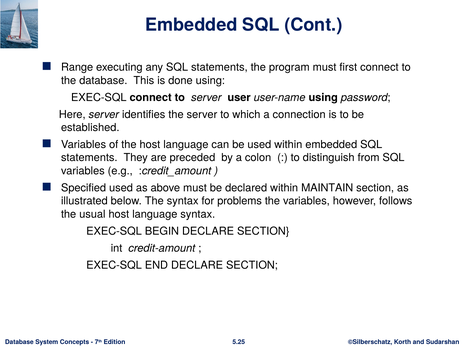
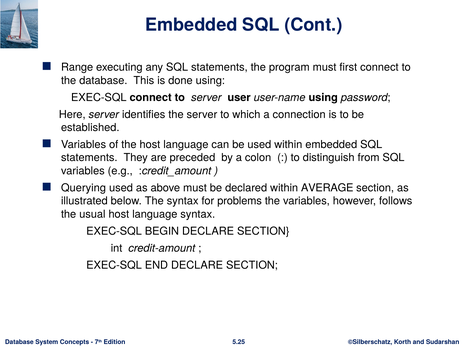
Specified: Specified -> Querying
MAINTAIN: MAINTAIN -> AVERAGE
